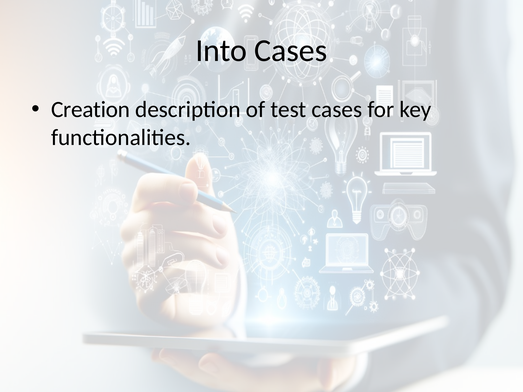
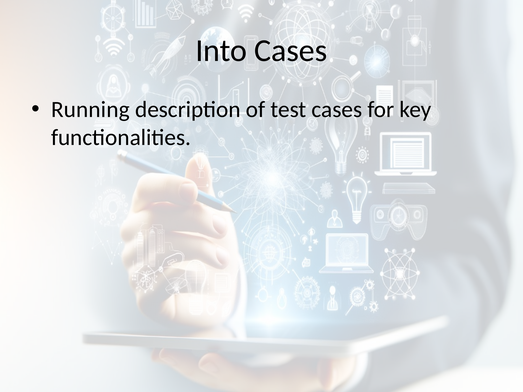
Creation: Creation -> Running
